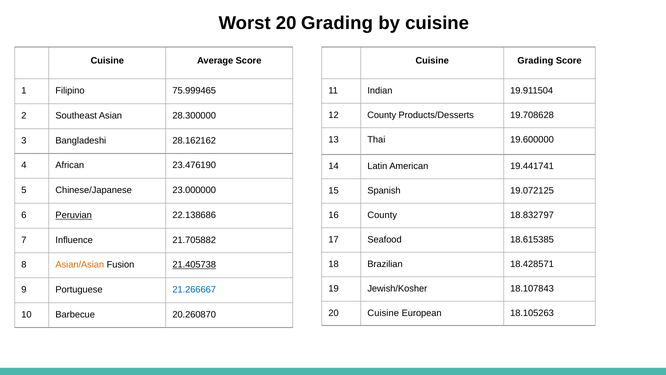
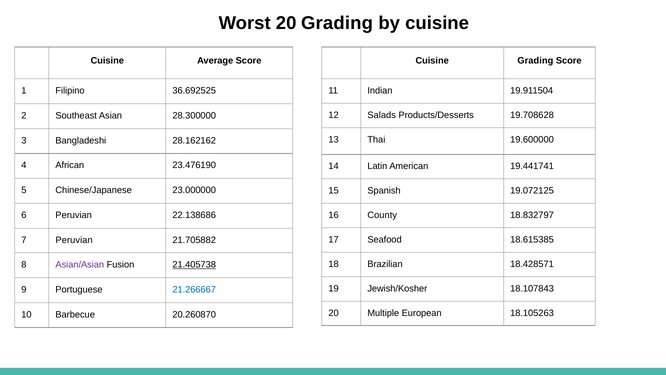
75.999465: 75.999465 -> 36.692525
12 County: County -> Salads
Peruvian at (74, 215) underline: present -> none
7 Influence: Influence -> Peruvian
Asian/Asian colour: orange -> purple
20 Cuisine: Cuisine -> Multiple
